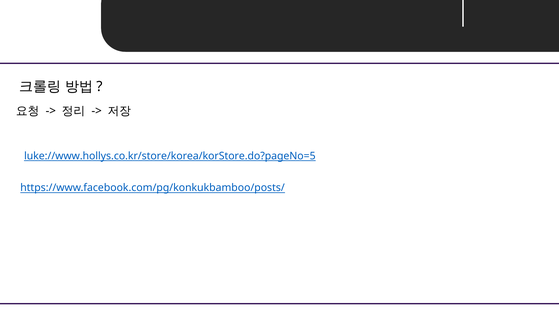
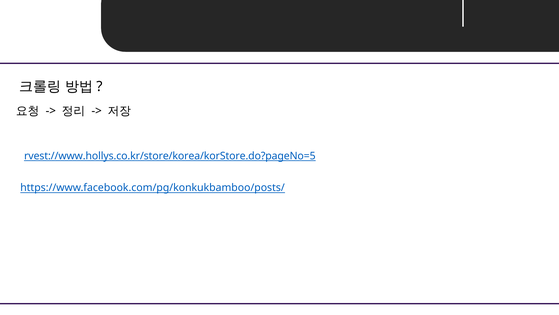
luke://www.hollys.co.kr/store/korea/korStore.do?pageNo=5: luke://www.hollys.co.kr/store/korea/korStore.do?pageNo=5 -> rvest://www.hollys.co.kr/store/korea/korStore.do?pageNo=5
